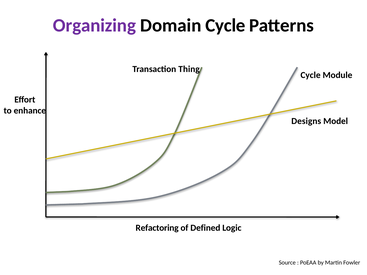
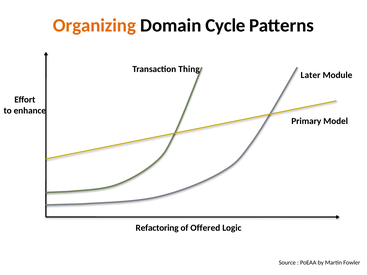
Organizing colour: purple -> orange
Cycle at (311, 75): Cycle -> Later
Designs: Designs -> Primary
Defined: Defined -> Offered
